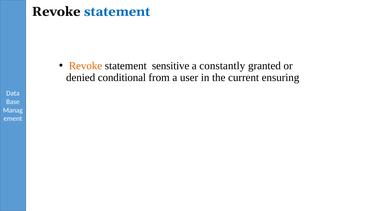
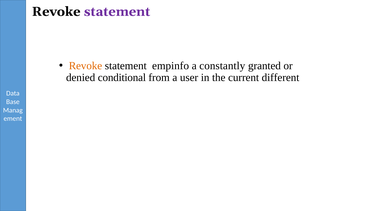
statement at (117, 12) colour: blue -> purple
sensitive: sensitive -> empinfo
ensuring: ensuring -> different
